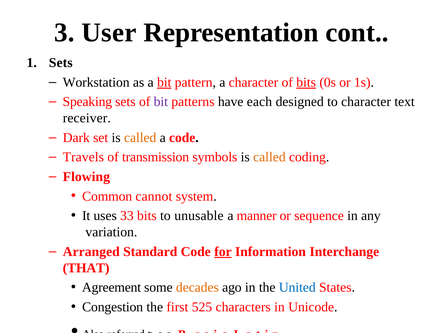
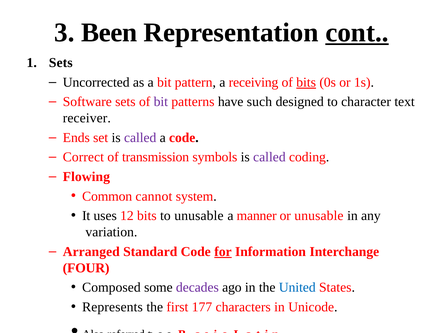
User: User -> Been
cont underline: none -> present
Workstation: Workstation -> Uncorrected
bit at (164, 82) underline: present -> none
a character: character -> receiving
Speaking: Speaking -> Software
each: each -> such
Dark: Dark -> Ends
called at (140, 138) colour: orange -> purple
Travels: Travels -> Correct
called at (269, 157) colour: orange -> purple
33: 33 -> 12
or sequence: sequence -> unusable
THAT: THAT -> FOUR
Agreement: Agreement -> Composed
decades colour: orange -> purple
Congestion: Congestion -> Represents
525: 525 -> 177
